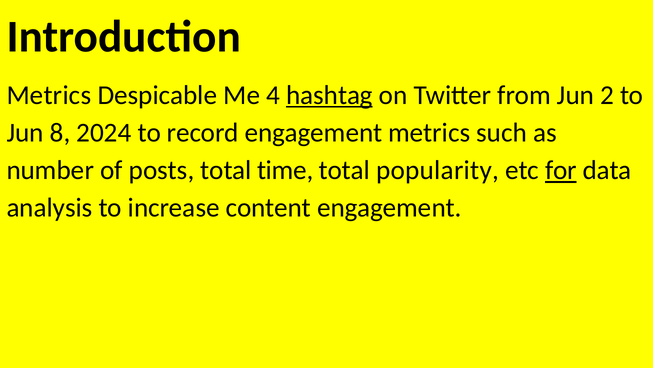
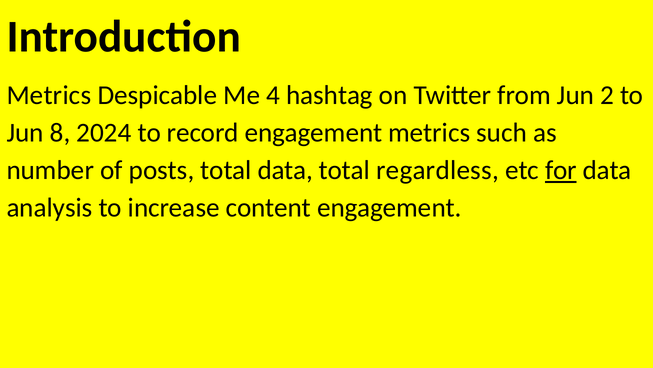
hashtag underline: present -> none
total time: time -> data
popularity: popularity -> regardless
